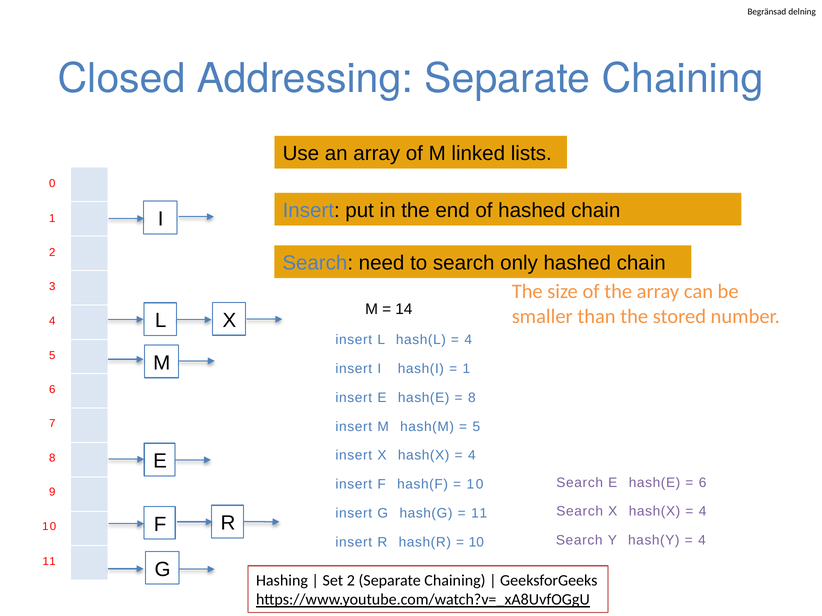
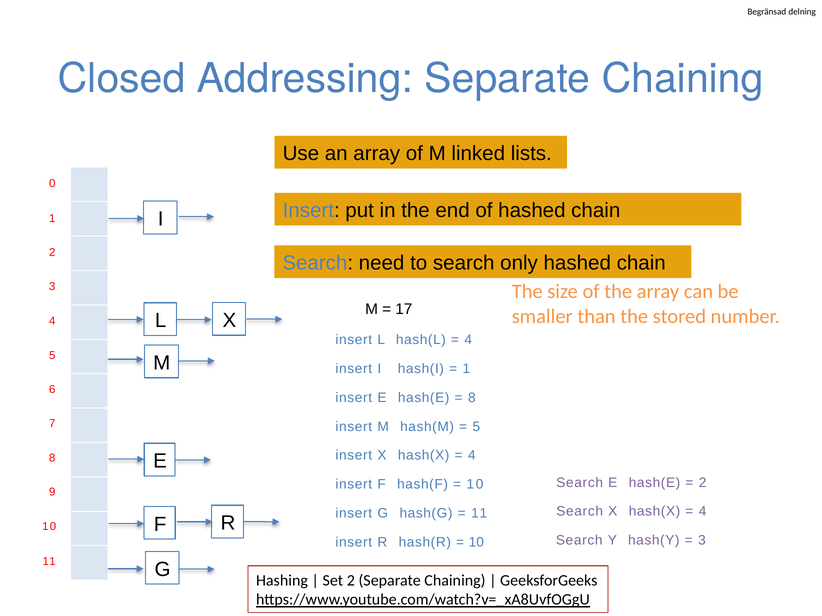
14: 14 -> 17
6 at (703, 483): 6 -> 2
4 at (702, 541): 4 -> 3
